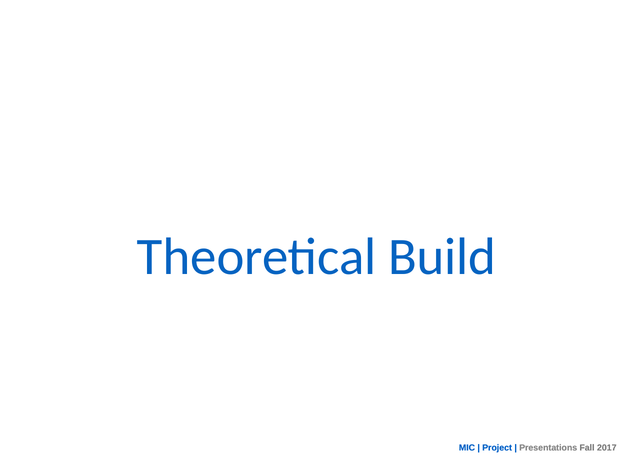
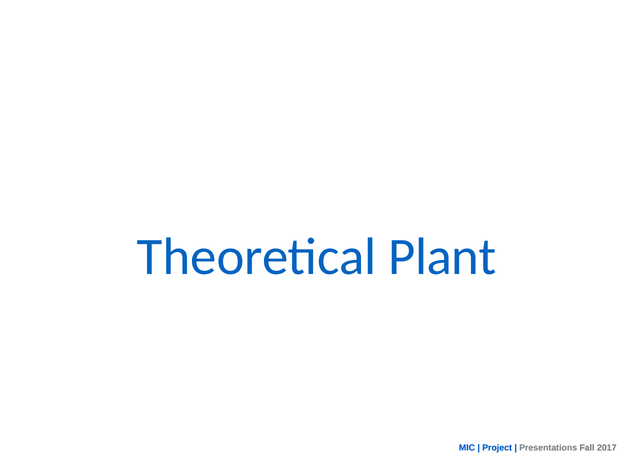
Build: Build -> Plant
